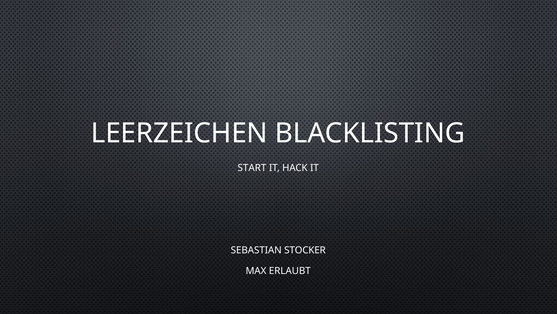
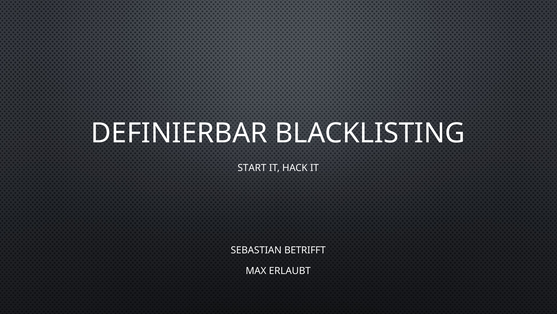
LEERZEICHEN: LEERZEICHEN -> DEFINIERBAR
STOCKER: STOCKER -> BETRIFFT
